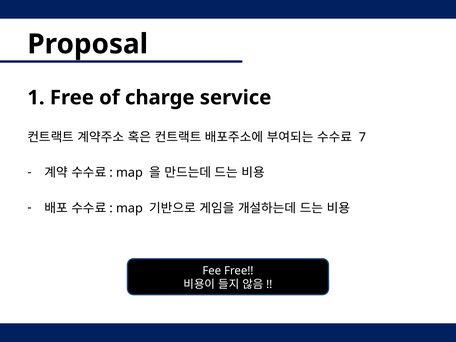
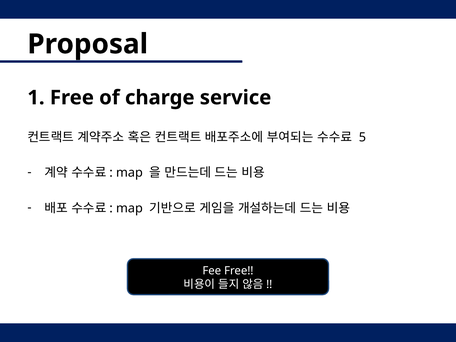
7: 7 -> 5
